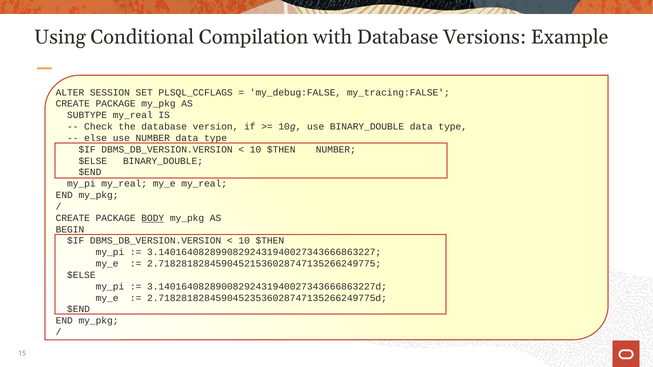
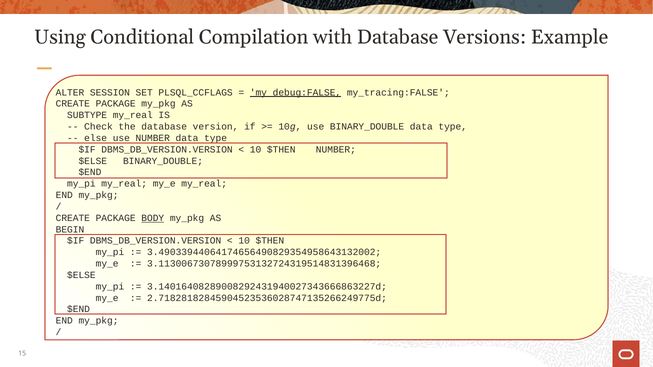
my_debug:FALSE underline: none -> present
3.14016408289908292431940027343666863227: 3.14016408289908292431940027343666863227 -> 3.49033944064174656490829354958643132002
2.71828182845904521536028747135266249775: 2.71828182845904521536028747135266249775 -> 3.11300673078999753132724319514831396468
